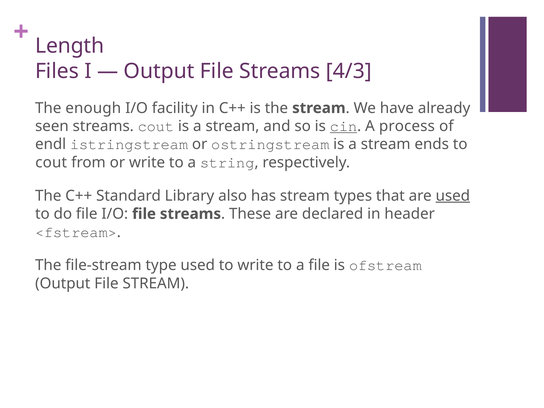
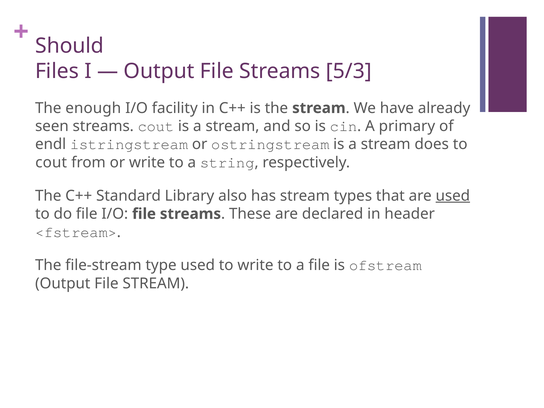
Length: Length -> Should
4/3: 4/3 -> 5/3
cin underline: present -> none
process: process -> primary
ends: ends -> does
